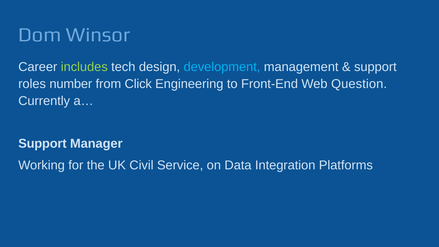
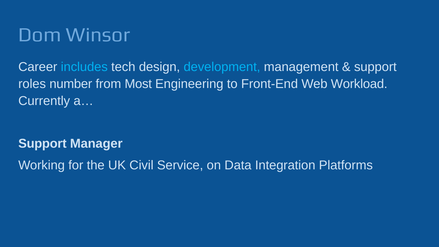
includes colour: light green -> light blue
Click: Click -> Most
Question: Question -> Workload
